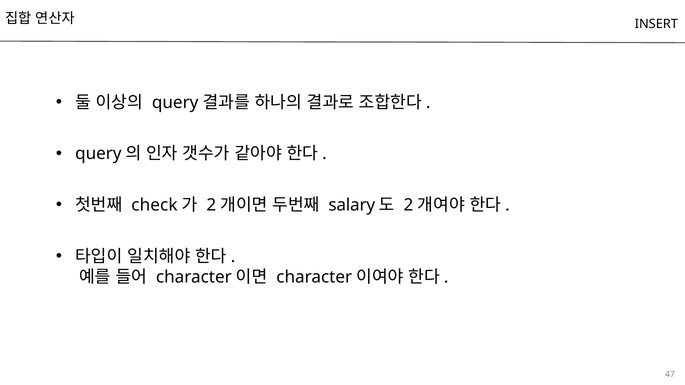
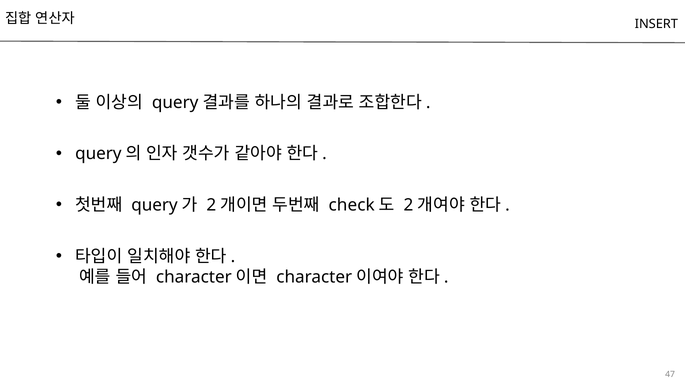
check at (154, 205): check -> query
salary: salary -> check
